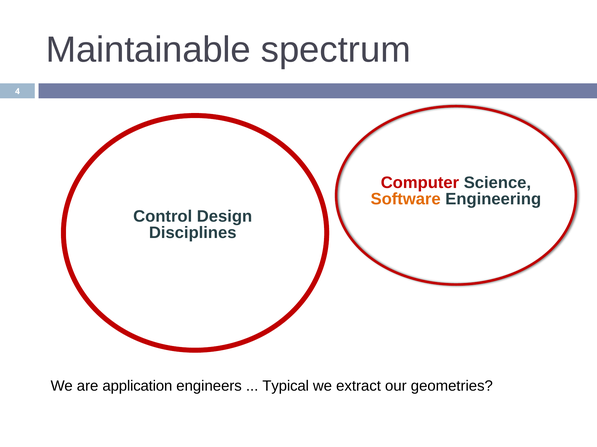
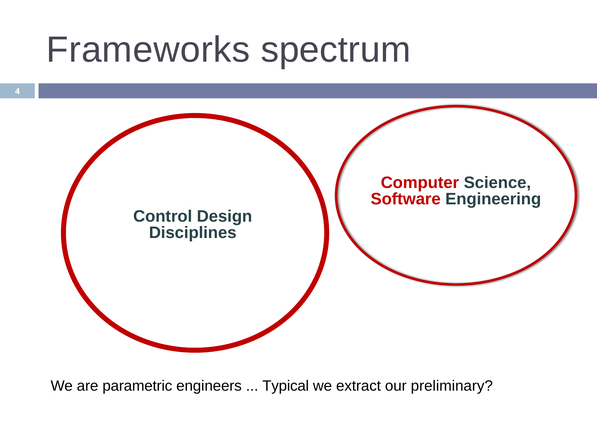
Maintainable: Maintainable -> Frameworks
Software colour: orange -> red
application: application -> parametric
geometries: geometries -> preliminary
